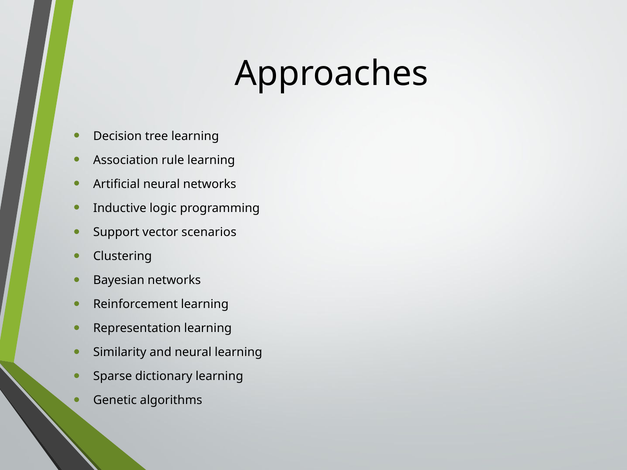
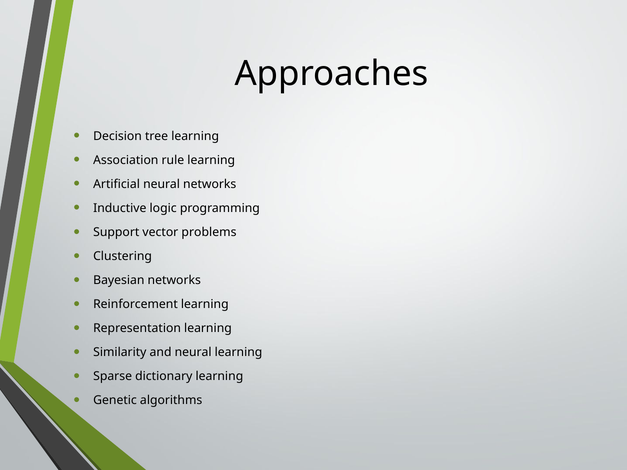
scenarios: scenarios -> problems
